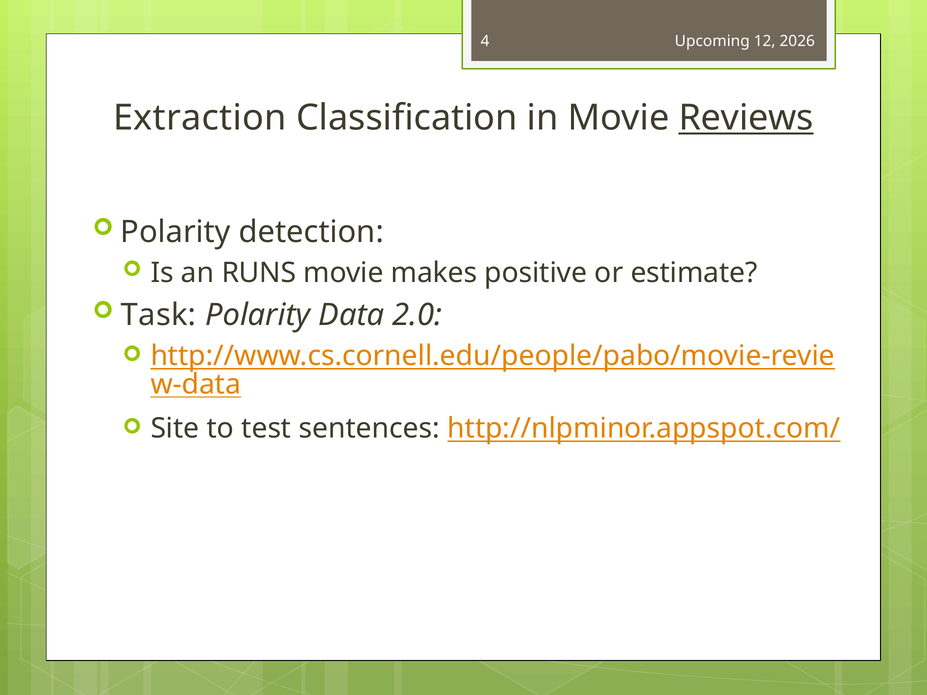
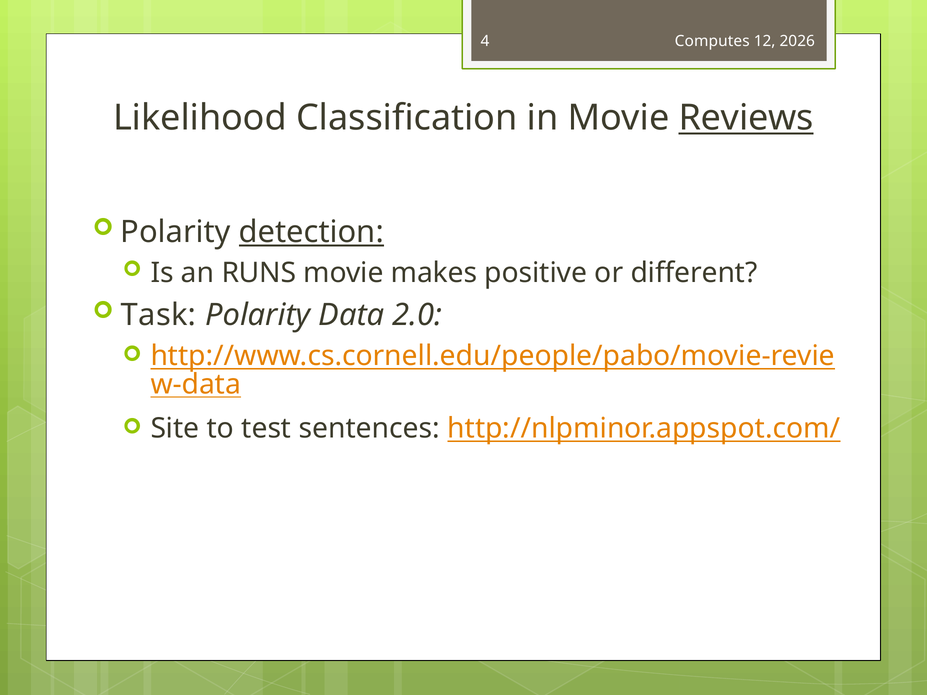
Upcoming: Upcoming -> Computes
Extraction: Extraction -> Likelihood
detection underline: none -> present
estimate: estimate -> different
